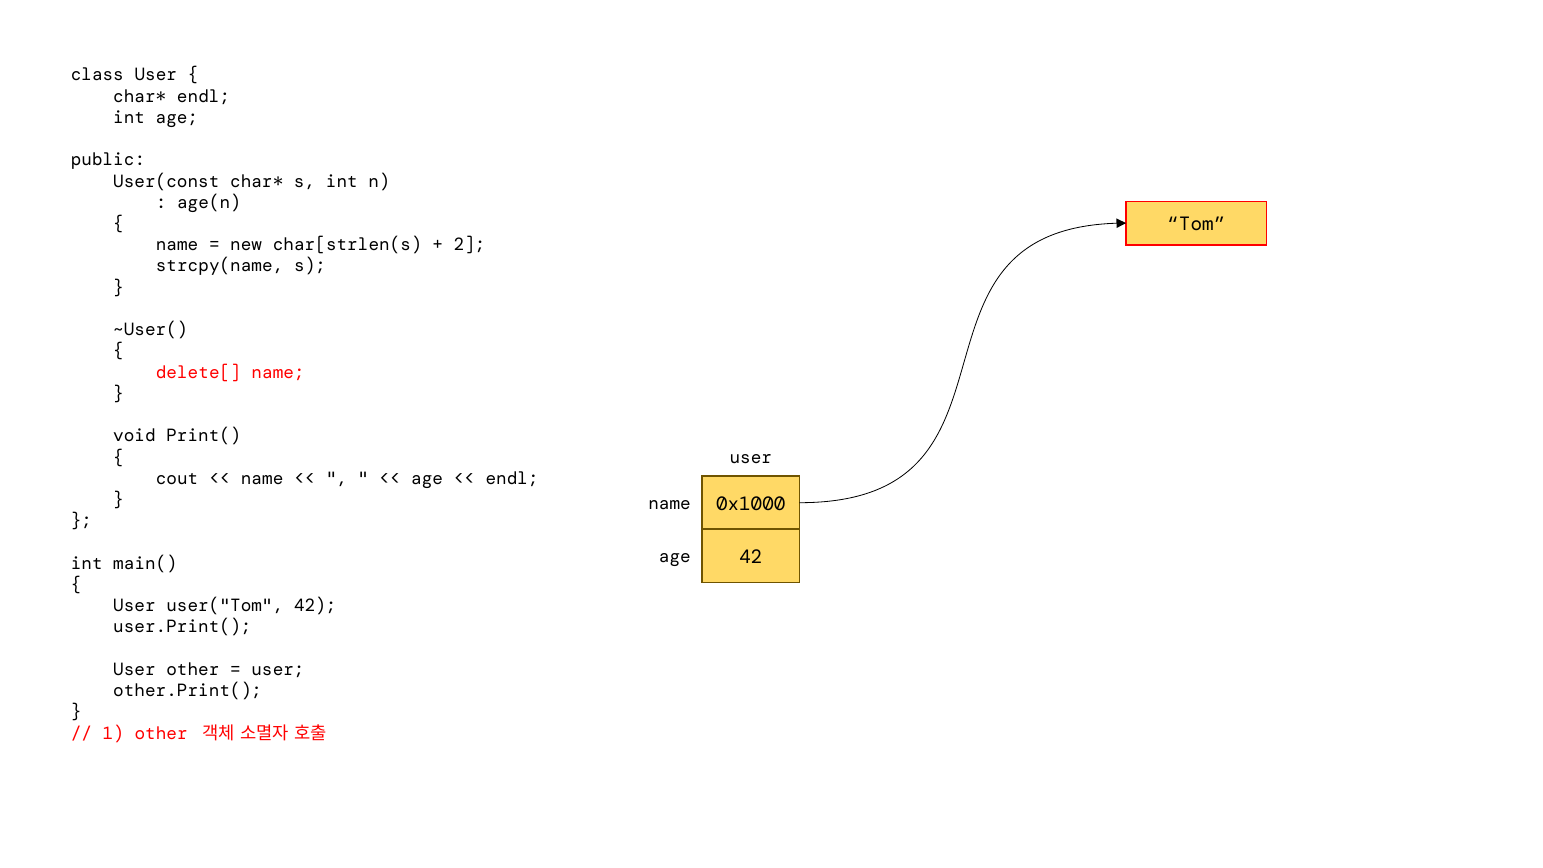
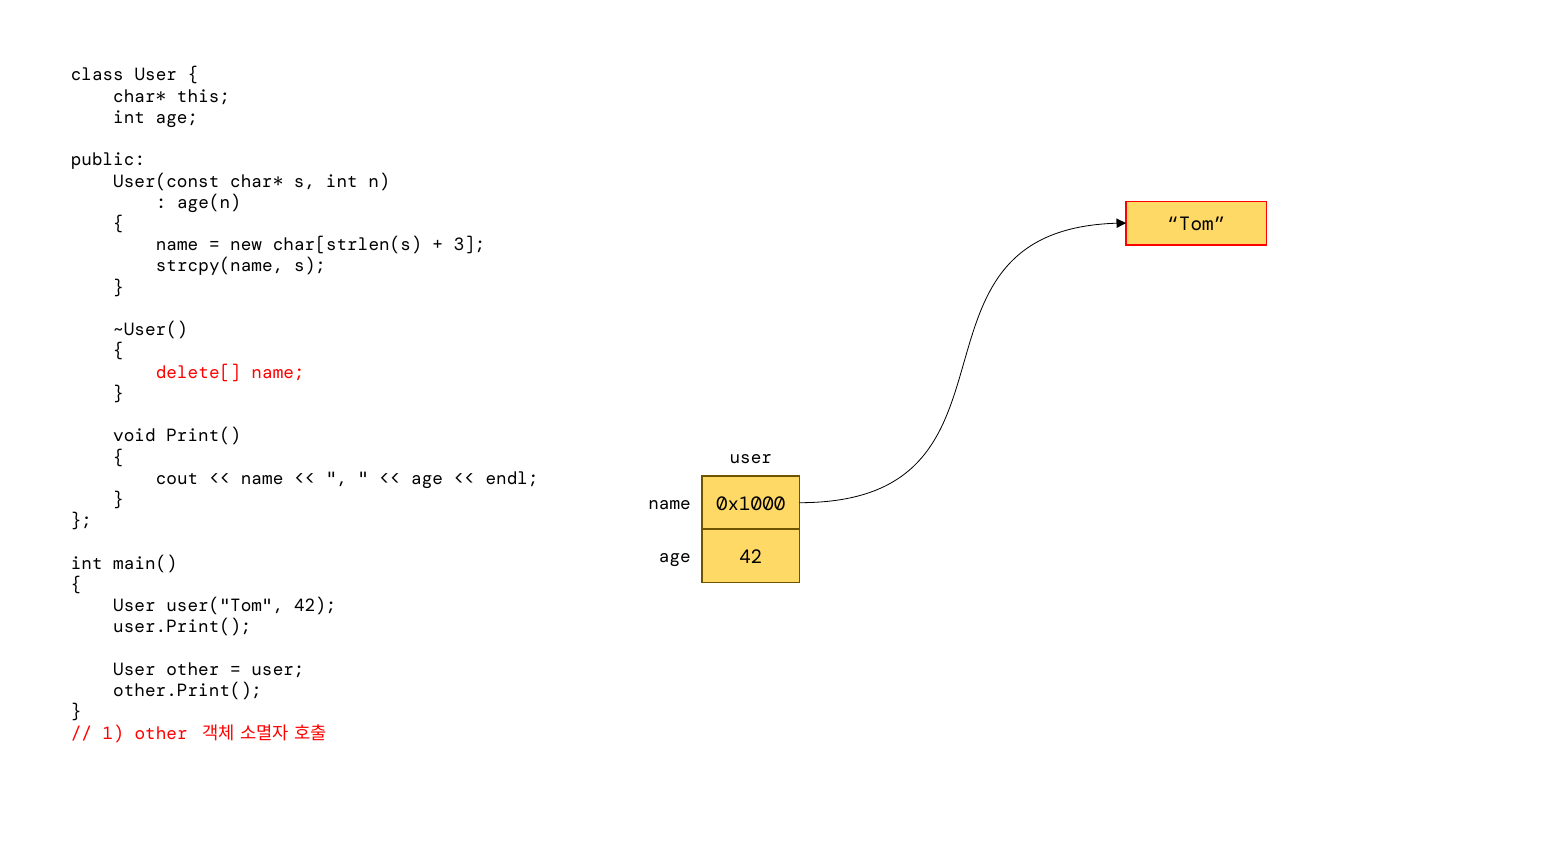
endl at (204, 96): endl -> this
2: 2 -> 3
